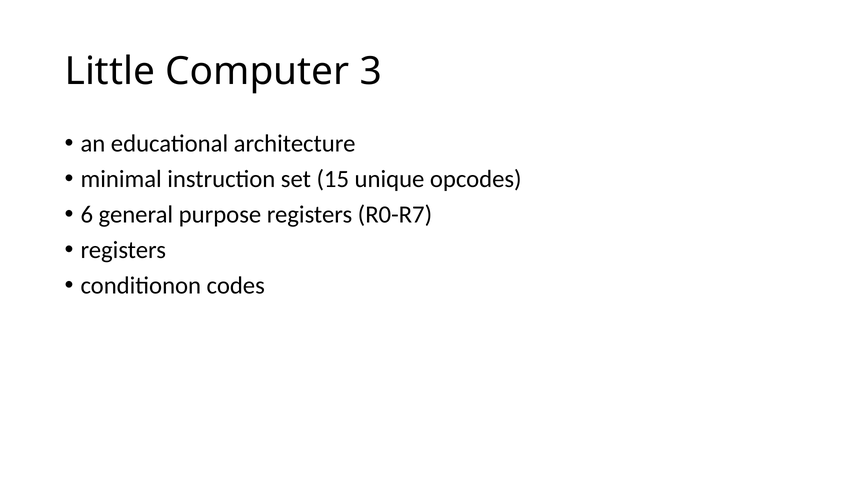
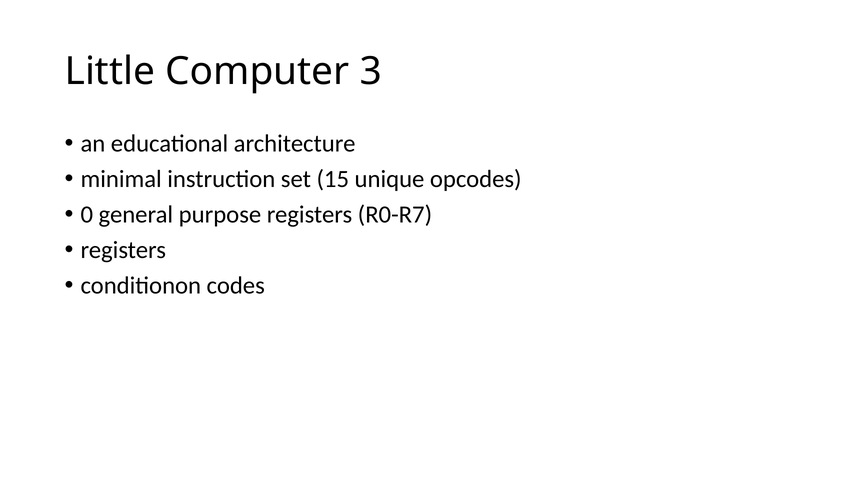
6: 6 -> 0
